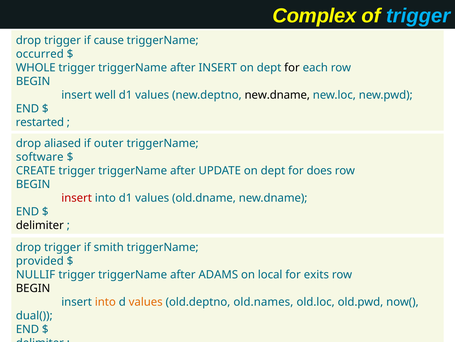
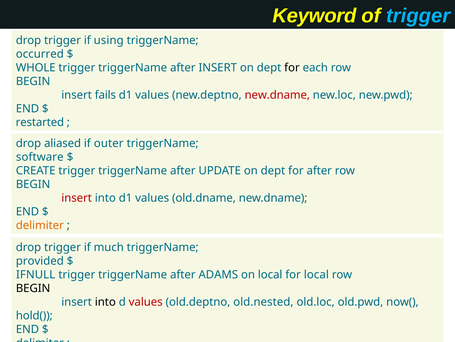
Complex: Complex -> Keyword
cause: cause -> using
well: well -> fails
new.dname at (277, 95) colour: black -> red
for does: does -> after
delimiter at (40, 225) colour: black -> orange
smith: smith -> much
NULLIF: NULLIF -> IFNULL
for exits: exits -> local
into at (105, 301) colour: orange -> black
values at (146, 301) colour: orange -> red
old.names: old.names -> old.nested
dual(: dual( -> hold(
